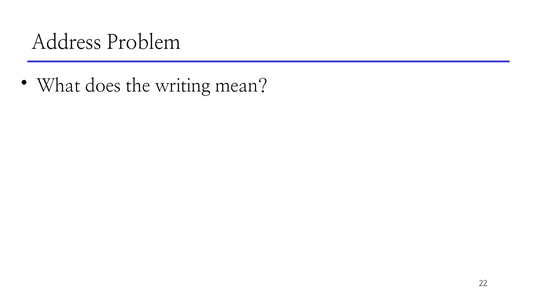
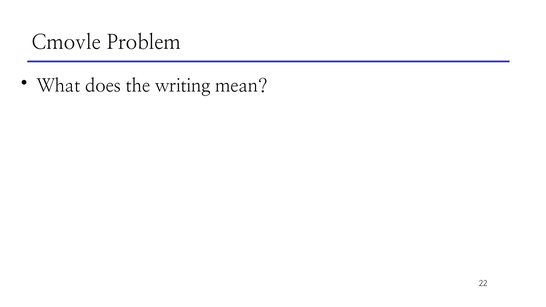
Address: Address -> Cmovle
